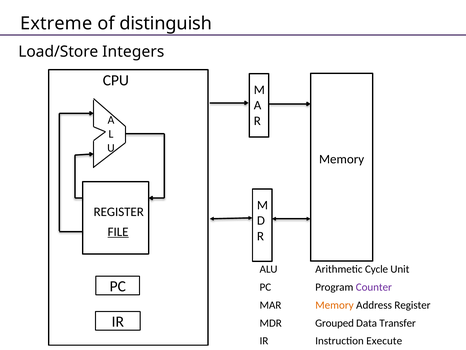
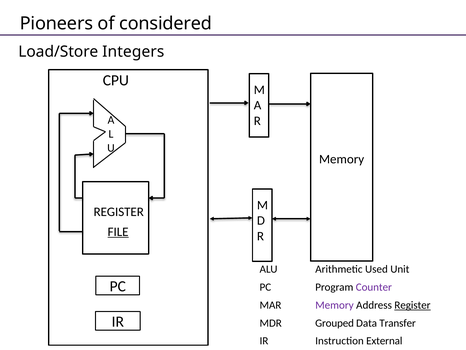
Extreme: Extreme -> Pioneers
distinguish: distinguish -> considered
Cycle: Cycle -> Used
Memory at (334, 305) colour: orange -> purple
Register at (412, 305) underline: none -> present
Execute: Execute -> External
